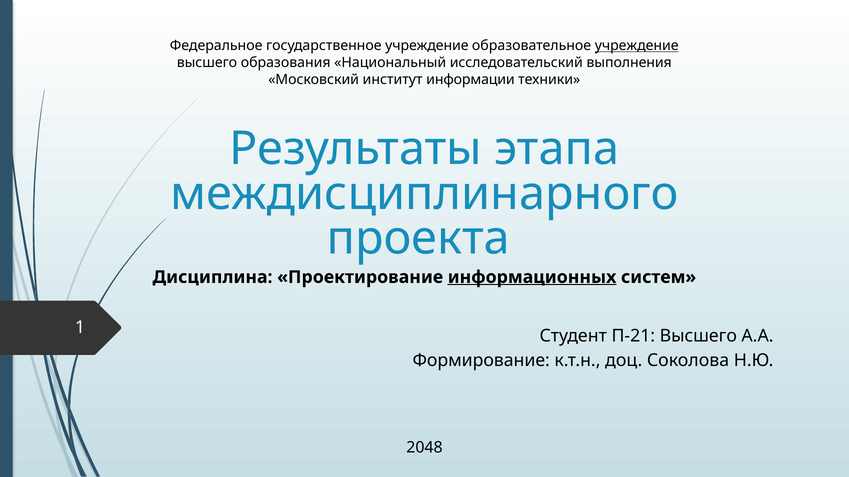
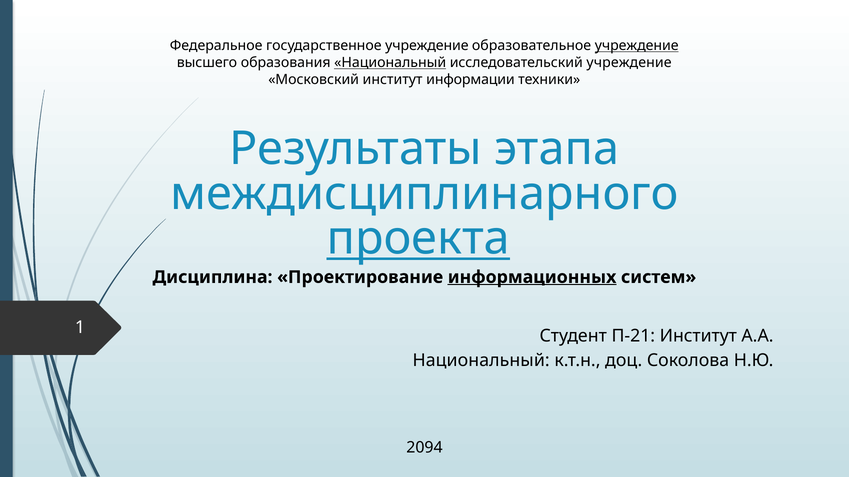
Национальный at (390, 63) underline: none -> present
исследовательский выполнения: выполнения -> учреждение
проекта underline: none -> present
П-21 Высшего: Высшего -> Институт
Формирование at (481, 361): Формирование -> Национальный
2048: 2048 -> 2094
